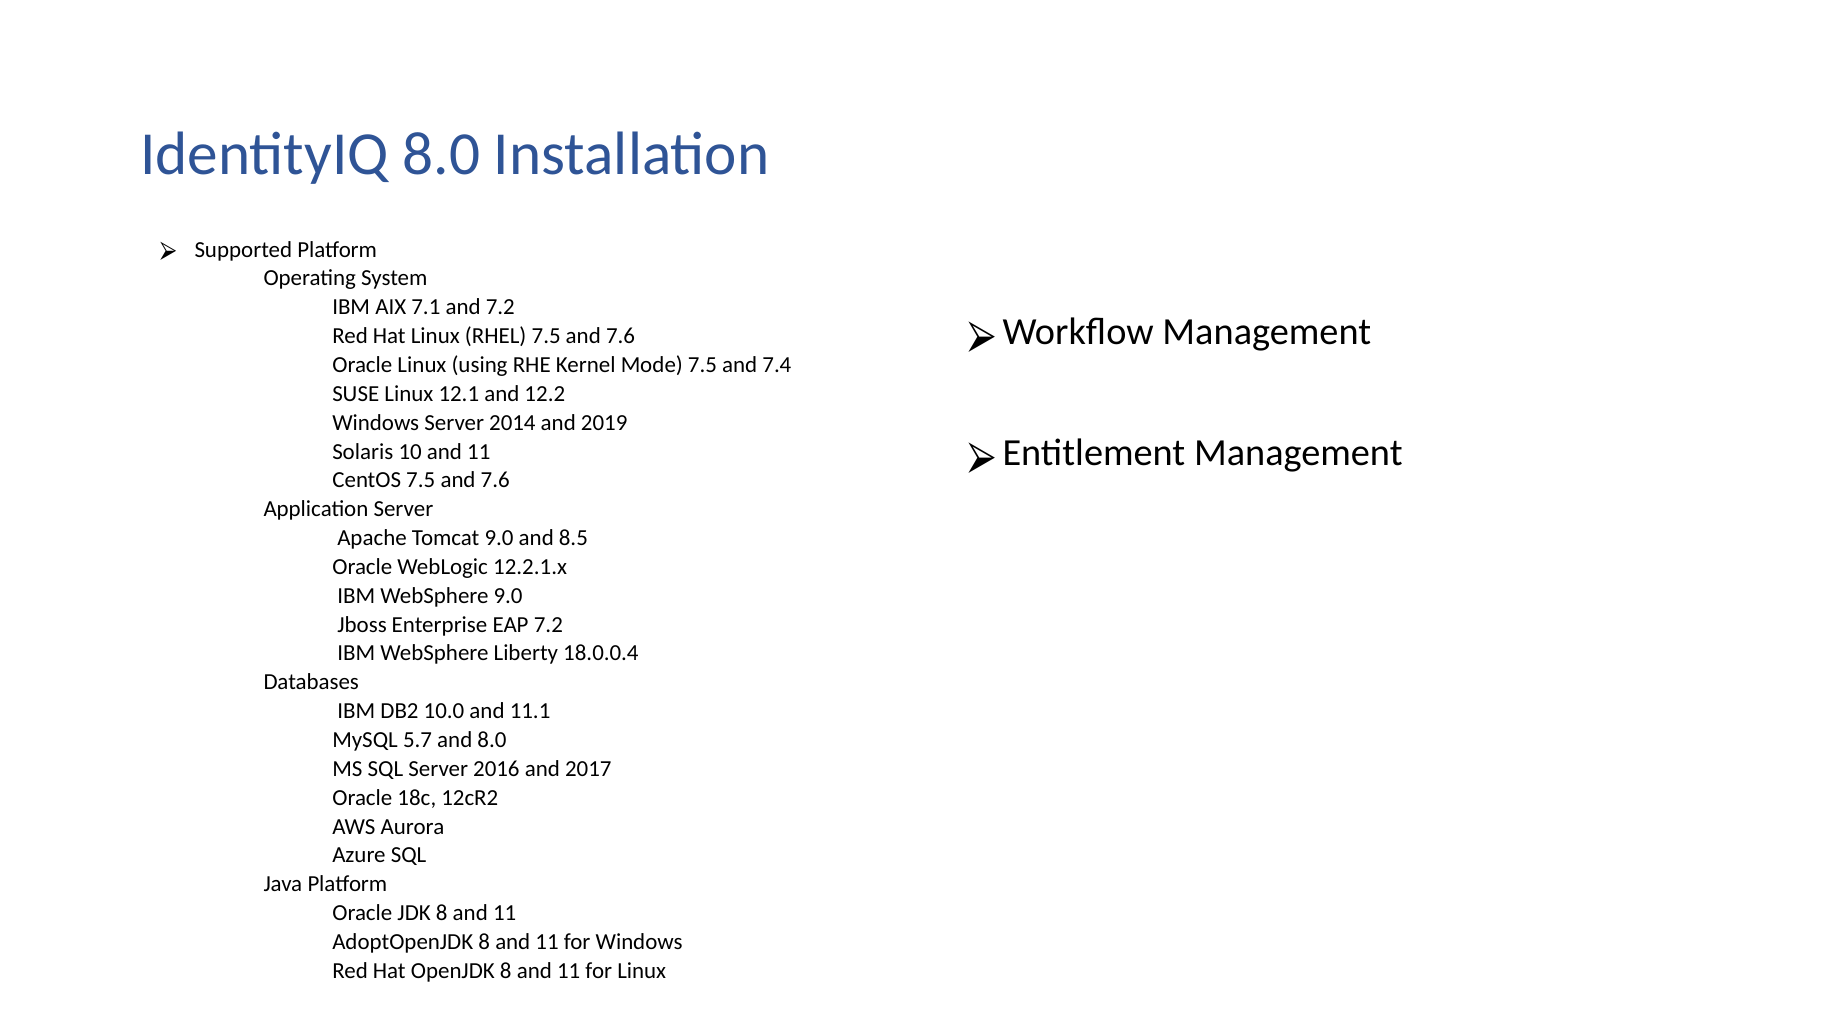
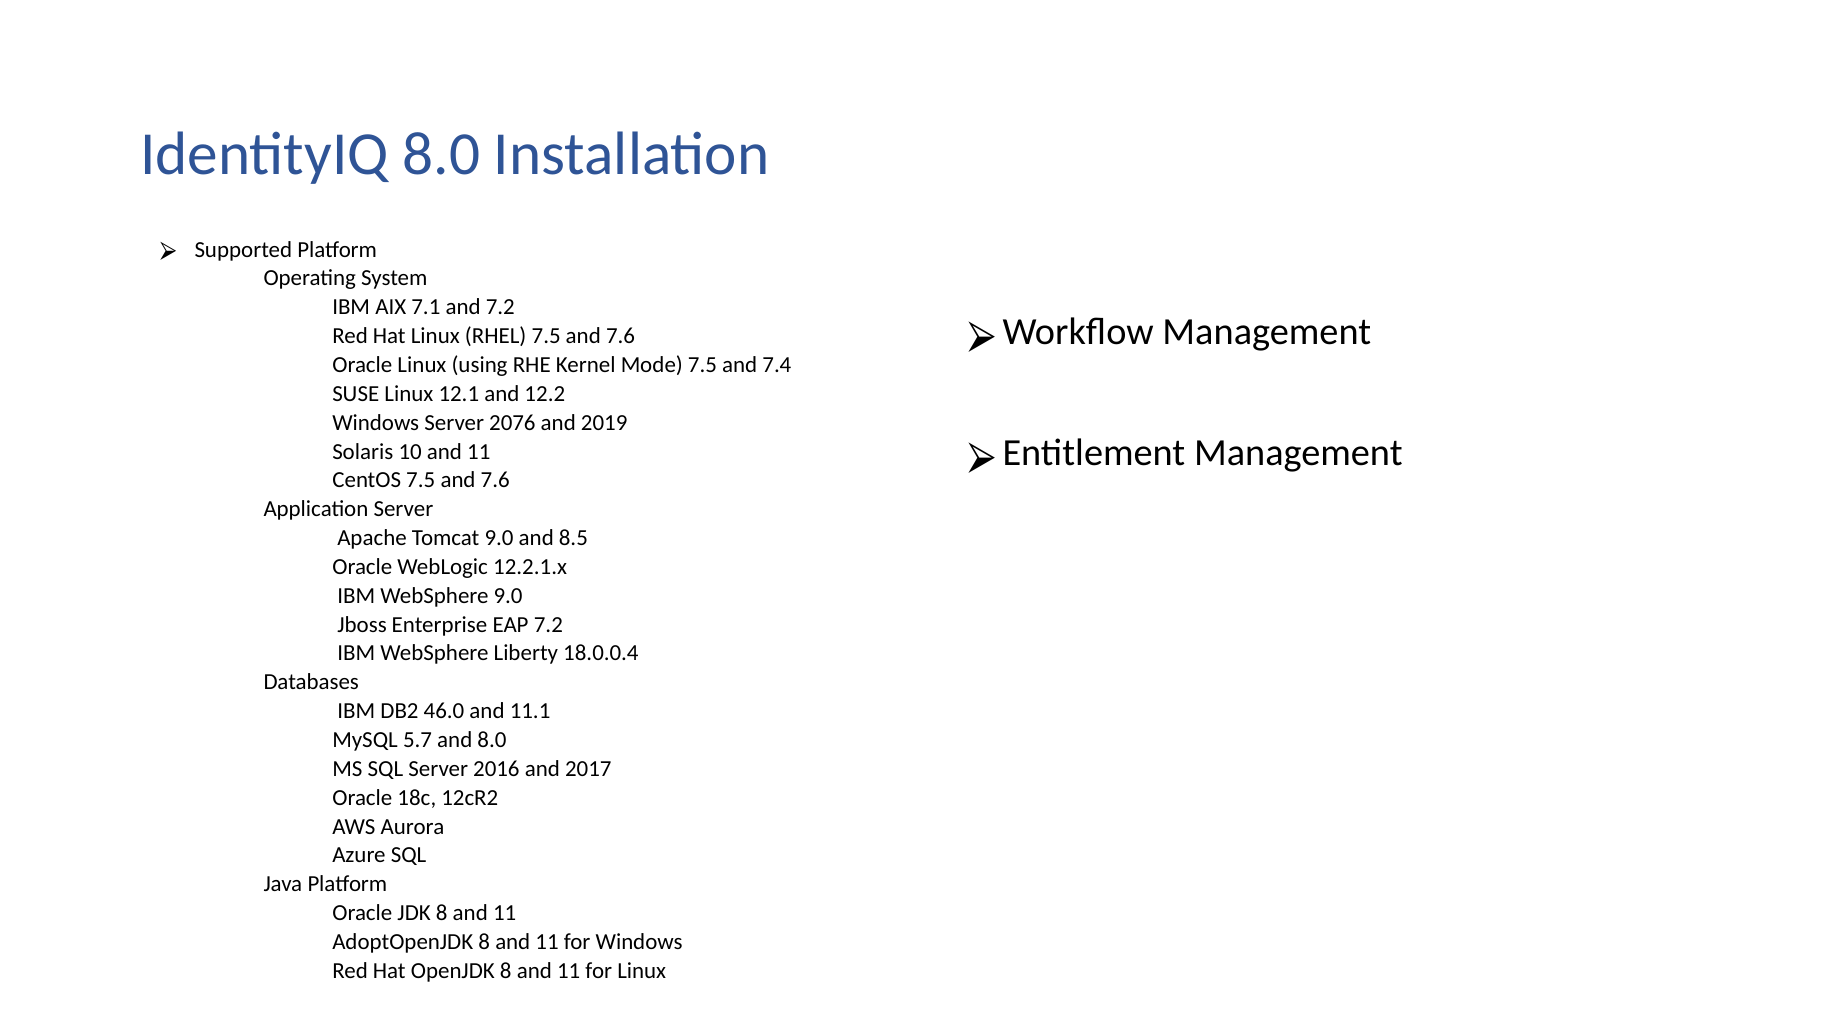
2014: 2014 -> 2076
10.0: 10.0 -> 46.0
